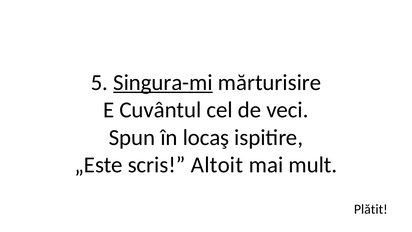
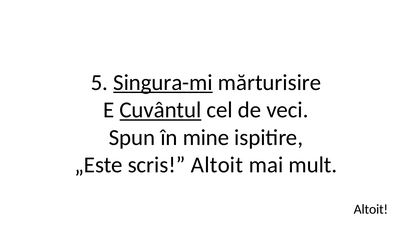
Cuvântul underline: none -> present
locaş: locaş -> mine
Plătit at (371, 209): Plătit -> Altoit
